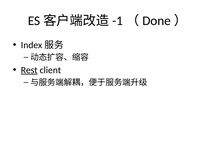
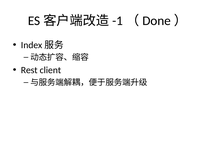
Rest underline: present -> none
